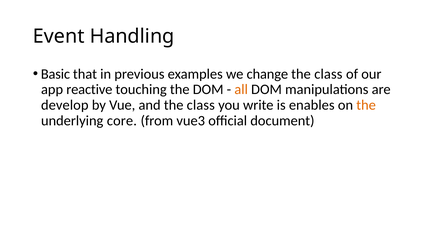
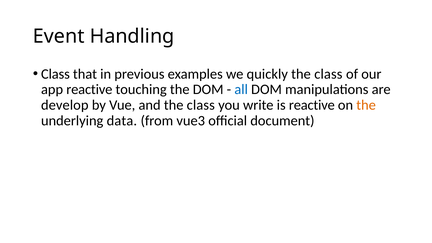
Basic at (55, 74): Basic -> Class
change: change -> quickly
all colour: orange -> blue
is enables: enables -> reactive
core: core -> data
